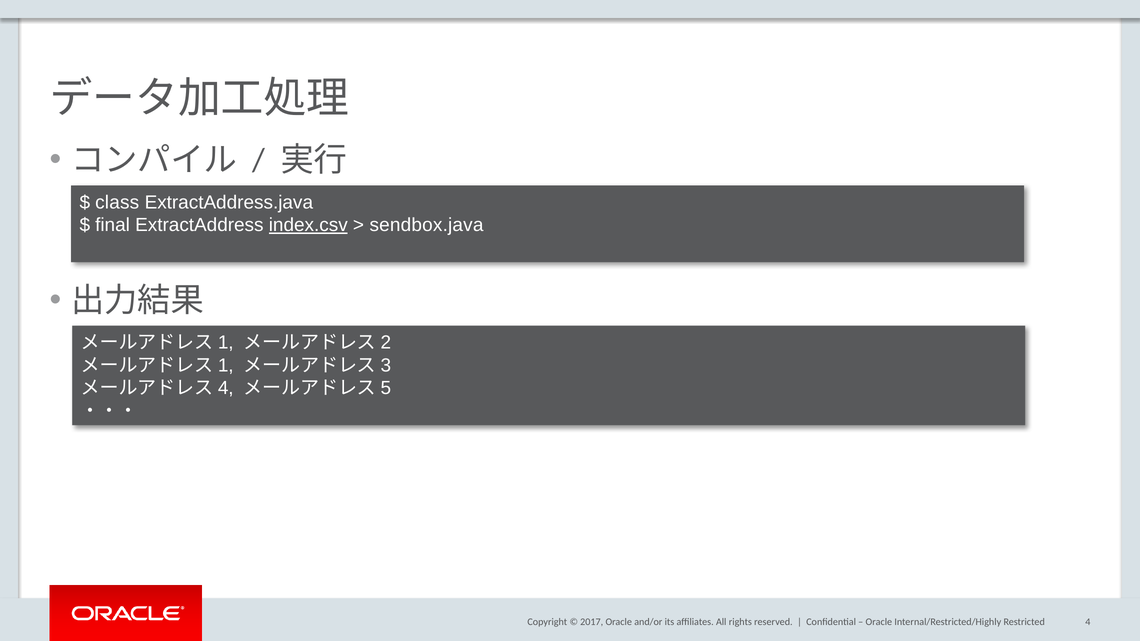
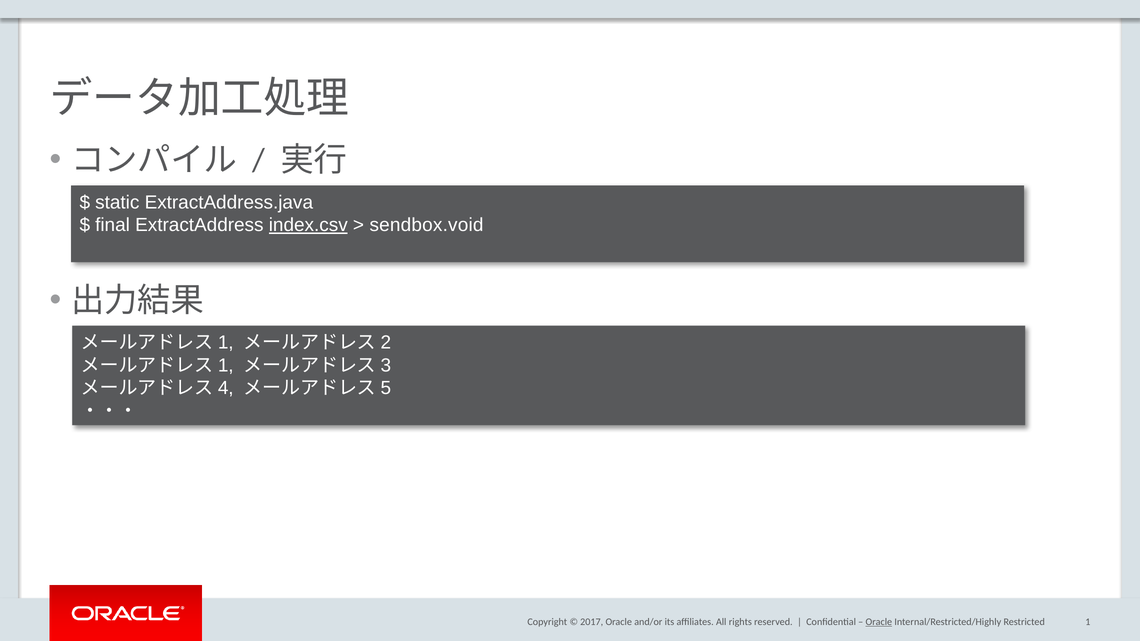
class: class -> static
sendbox.java: sendbox.java -> sendbox.void
Oracle at (879, 622) underline: none -> present
4: 4 -> 1
